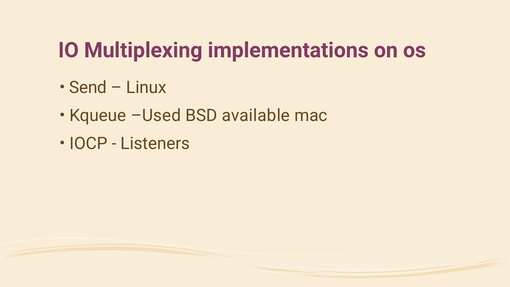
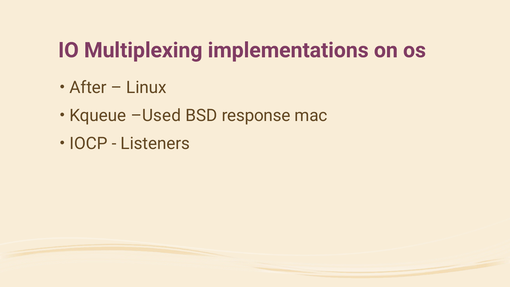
Send: Send -> After
available: available -> response
